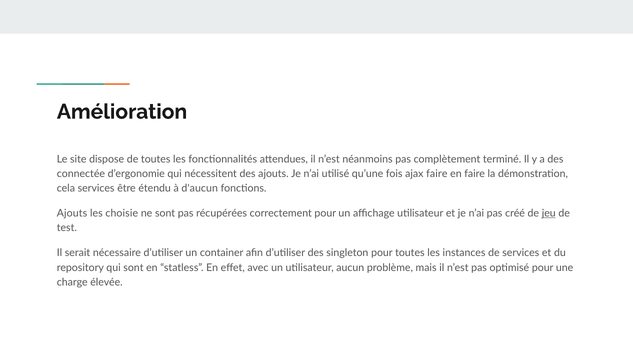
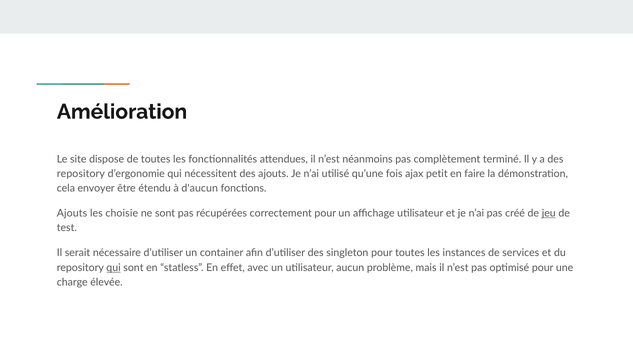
connectée at (81, 174): connectée -> repository
ajax faire: faire -> petit
cela services: services -> envoyer
qui at (114, 268) underline: none -> present
